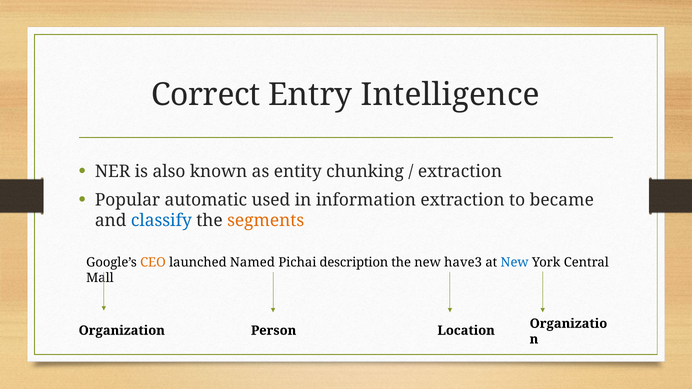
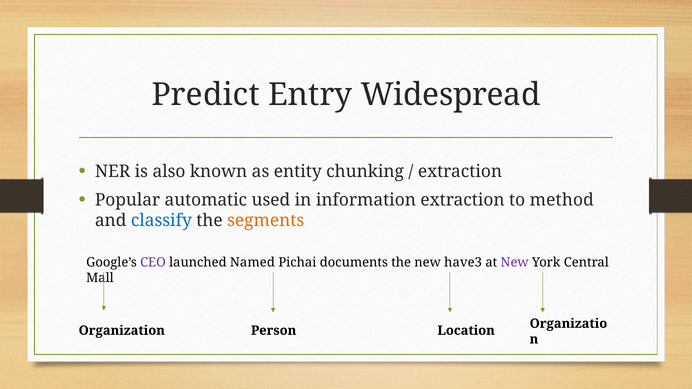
Correct: Correct -> Predict
Intelligence: Intelligence -> Widespread
became: became -> method
CEO colour: orange -> purple
description: description -> documents
New at (515, 263) colour: blue -> purple
